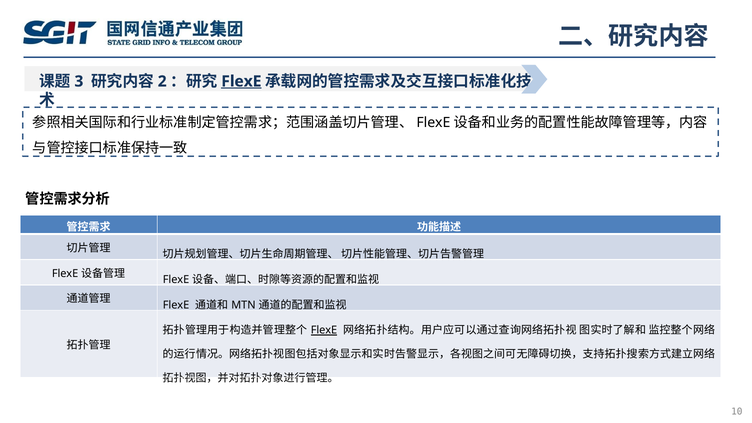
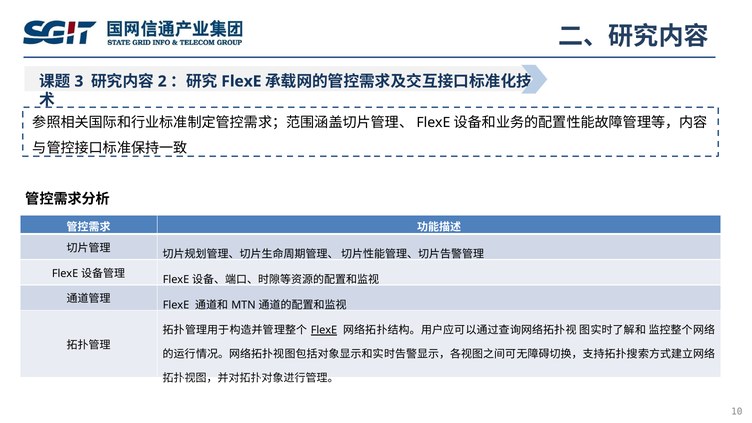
FlexE at (241, 81) underline: present -> none
